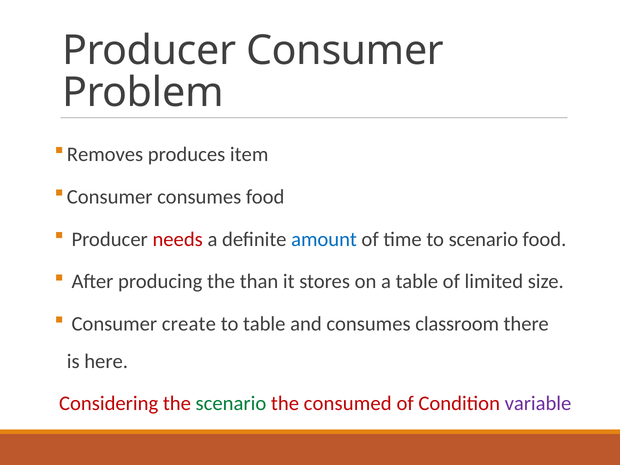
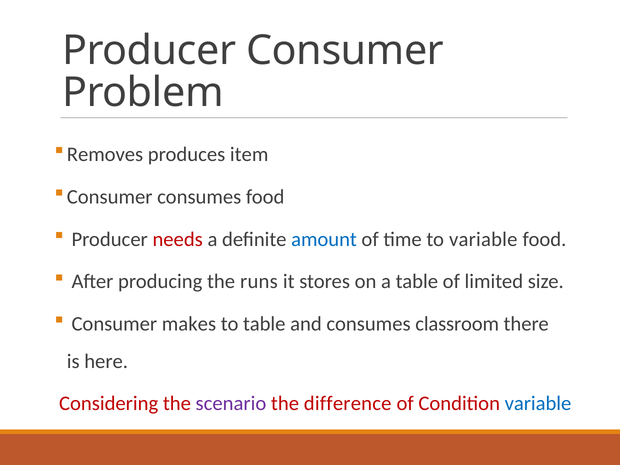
to scenario: scenario -> variable
than: than -> runs
create: create -> makes
scenario at (231, 404) colour: green -> purple
consumed: consumed -> difference
variable at (538, 404) colour: purple -> blue
